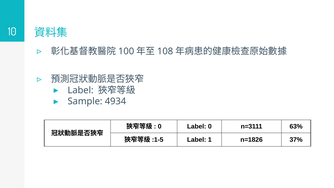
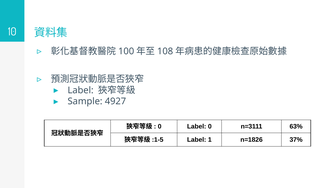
4934: 4934 -> 4927
